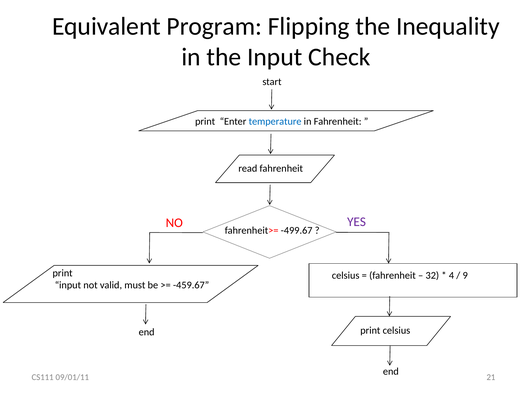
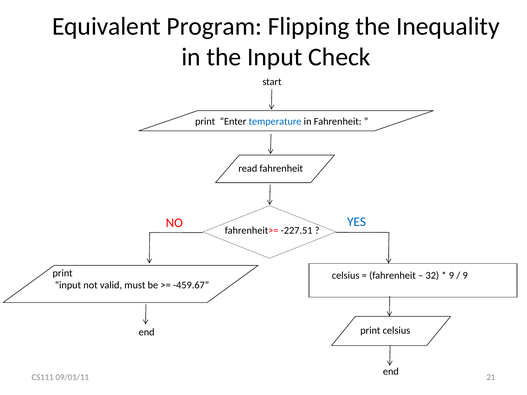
YES colour: purple -> blue
-499.67: -499.67 -> -227.51
4 at (451, 276): 4 -> 9
